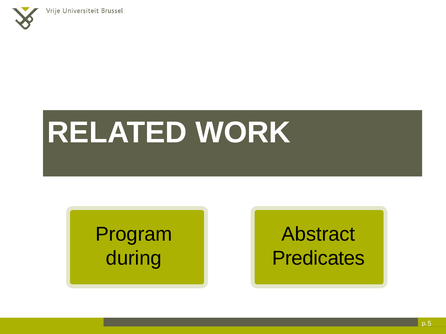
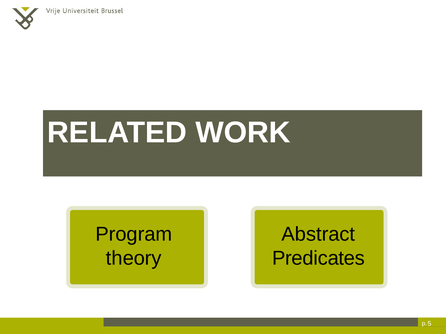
during: during -> theory
